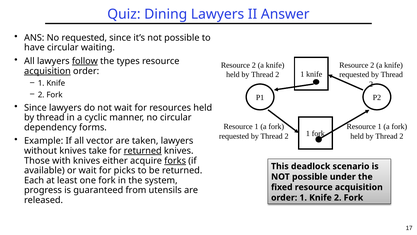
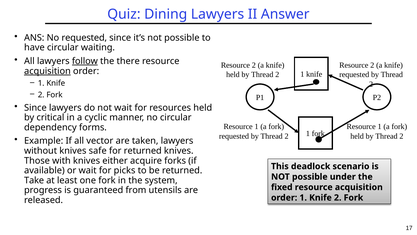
types: types -> there
thread at (50, 117): thread -> critical
take: take -> safe
returned at (143, 151) underline: present -> none
forks underline: present -> none
Each: Each -> Take
